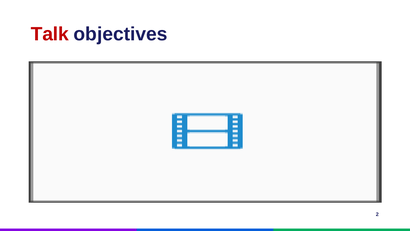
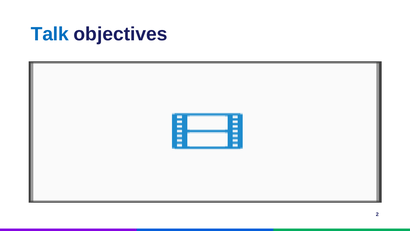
Talk colour: red -> blue
